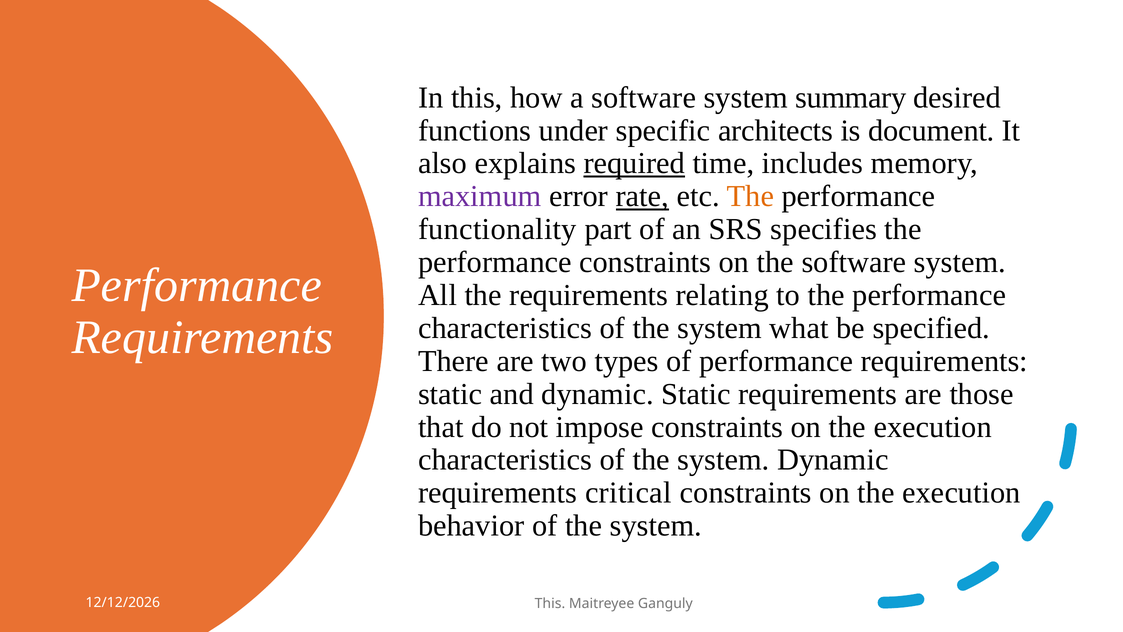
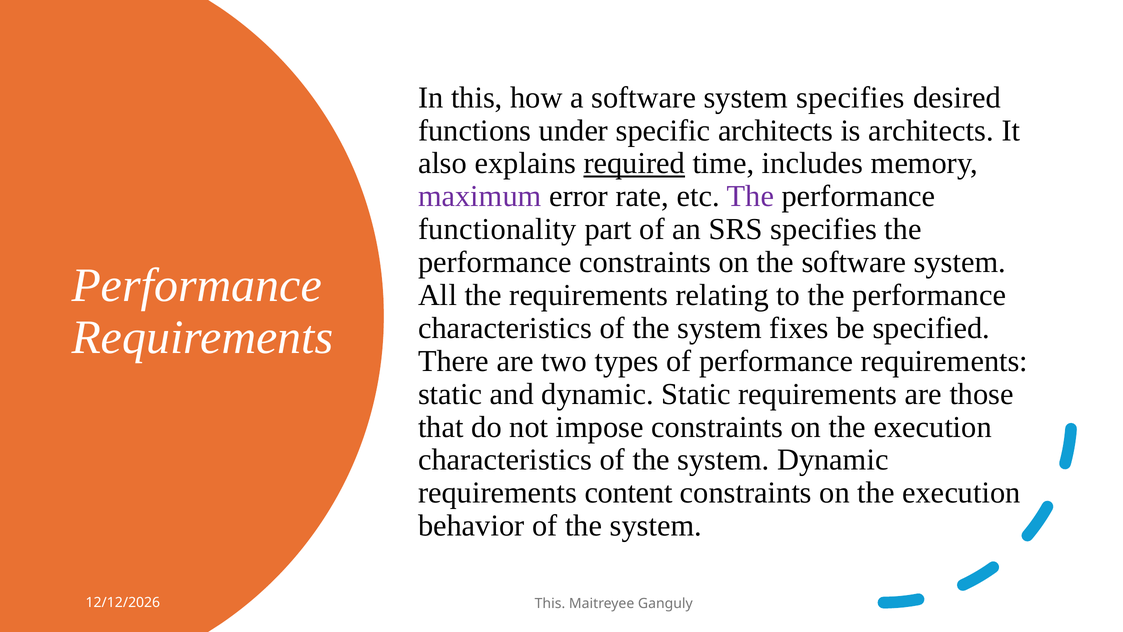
system summary: summary -> specifies
is document: document -> architects
rate underline: present -> none
The at (750, 196) colour: orange -> purple
what: what -> fixes
critical: critical -> content
